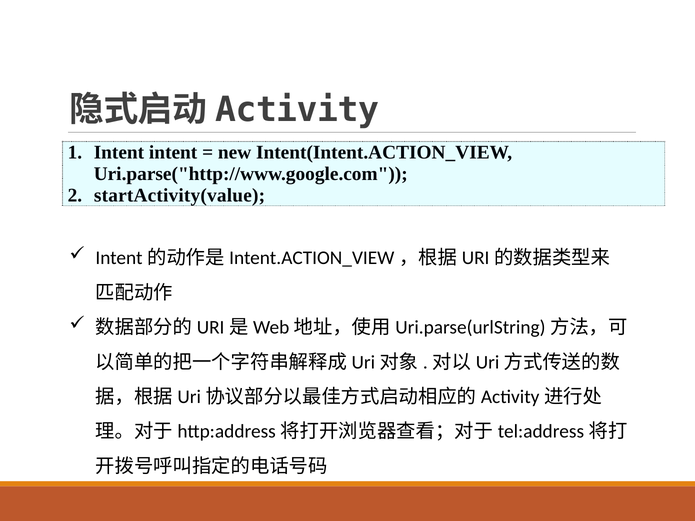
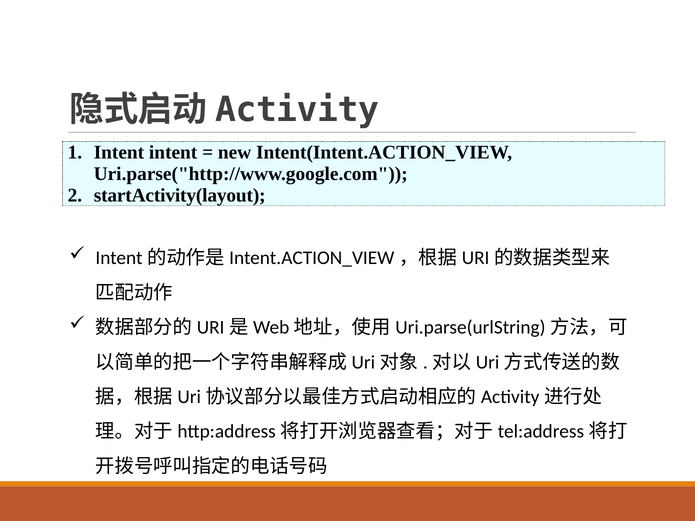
startActivity(value: startActivity(value -> startActivity(layout
